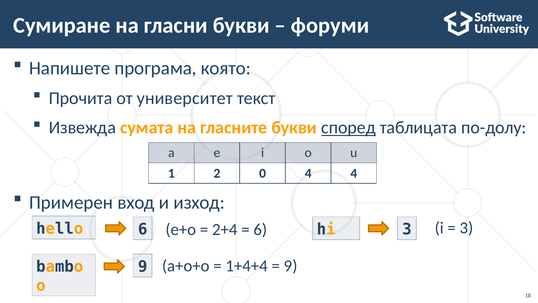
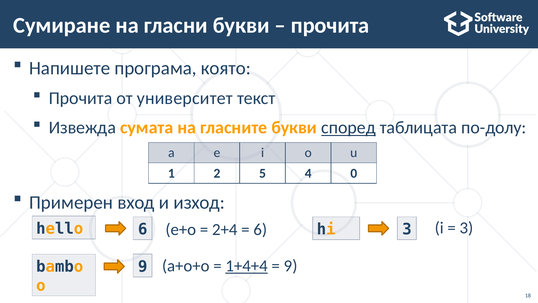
форуми at (330, 25): форуми -> прочита
0: 0 -> 5
4 4: 4 -> 0
1+4+4 underline: none -> present
